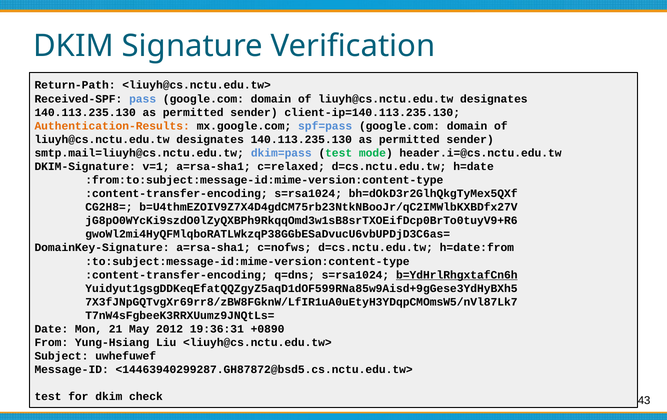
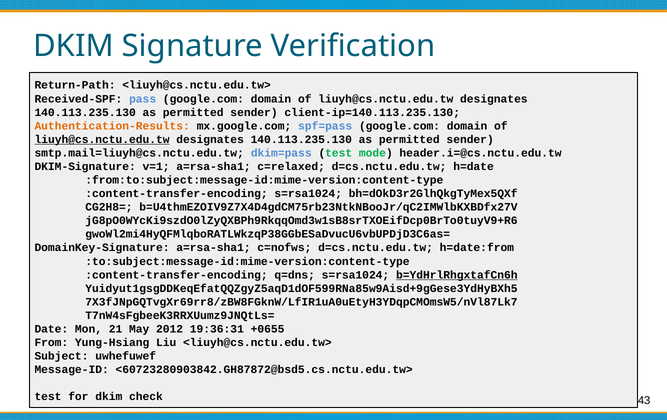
liuyh@cs.nctu.edu.tw at (102, 140) underline: none -> present
+0890: +0890 -> +0655
<14463940299287.GH87872@bsd5.cs.nctu.edu.tw>: <14463940299287.GH87872@bsd5.cs.nctu.edu.tw> -> <60723280903842.GH87872@bsd5.cs.nctu.edu.tw>
